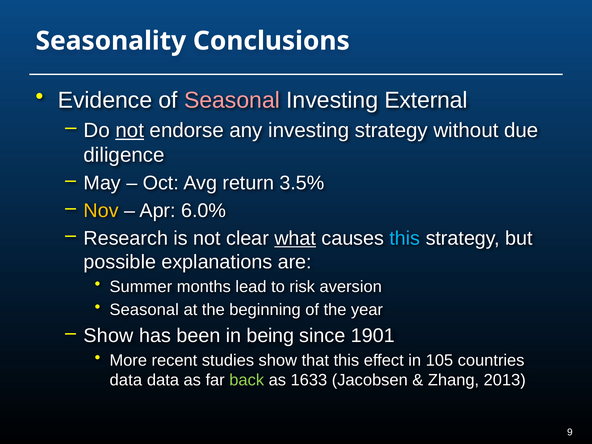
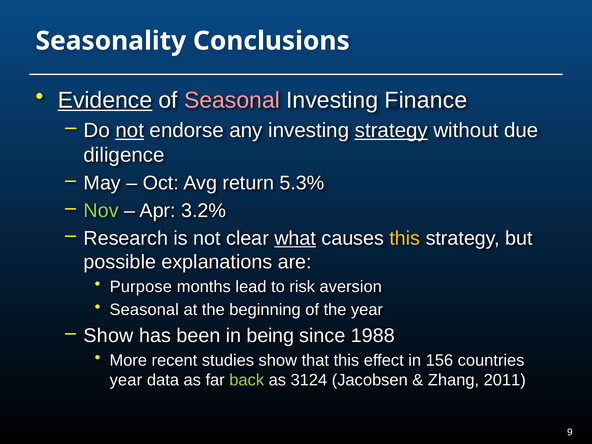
Evidence underline: none -> present
External: External -> Finance
strategy at (391, 130) underline: none -> present
3.5%: 3.5% -> 5.3%
Nov colour: yellow -> light green
6.0%: 6.0% -> 3.2%
this at (405, 238) colour: light blue -> yellow
Summer: Summer -> Purpose
1901: 1901 -> 1988
105: 105 -> 156
data at (126, 380): data -> year
1633: 1633 -> 3124
2013: 2013 -> 2011
